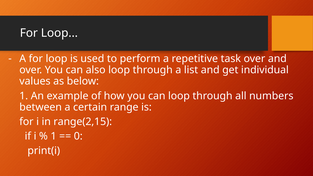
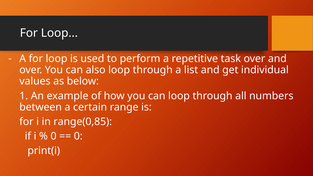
range(2,15: range(2,15 -> range(0,85
1 at (53, 136): 1 -> 0
